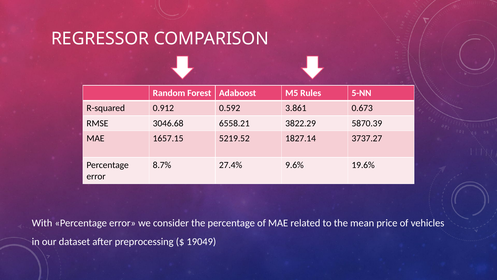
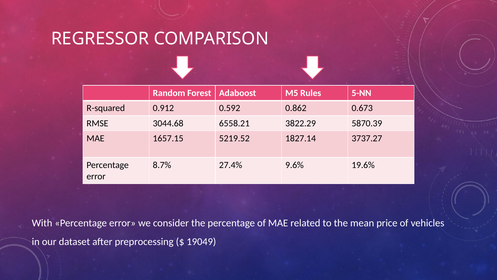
3.861: 3.861 -> 0.862
3046.68: 3046.68 -> 3044.68
